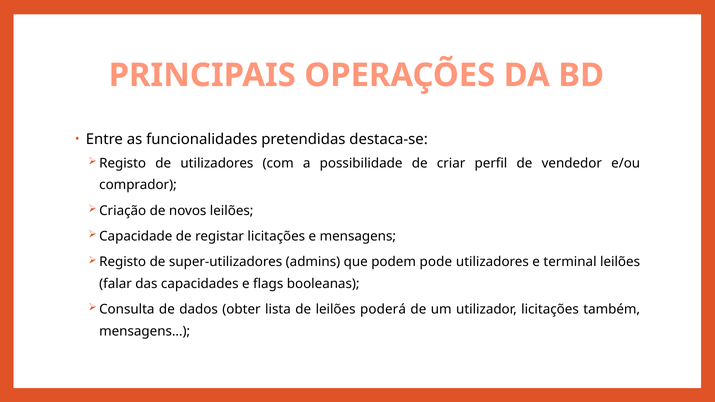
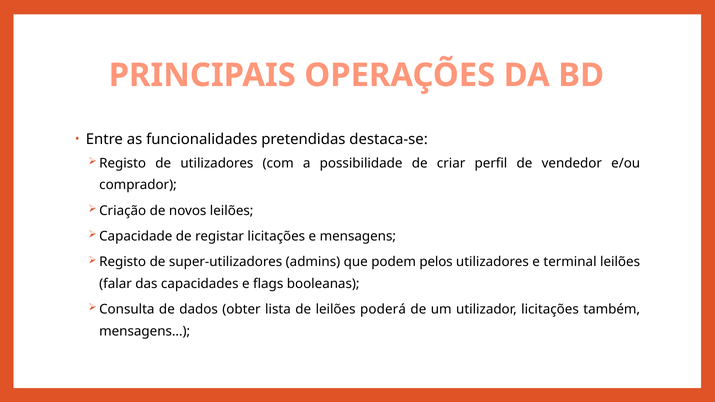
pode: pode -> pelos
